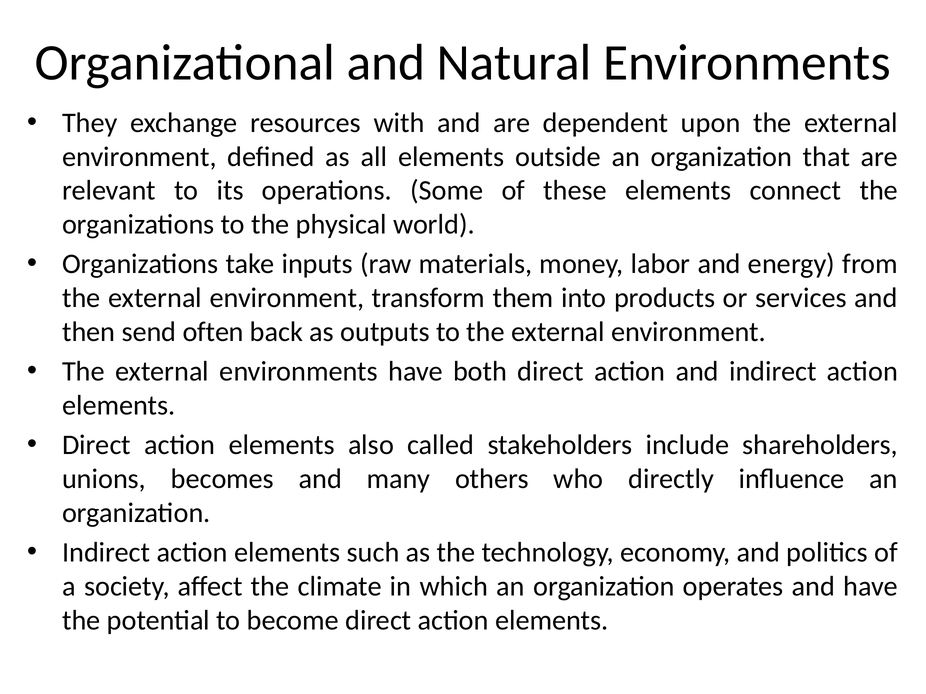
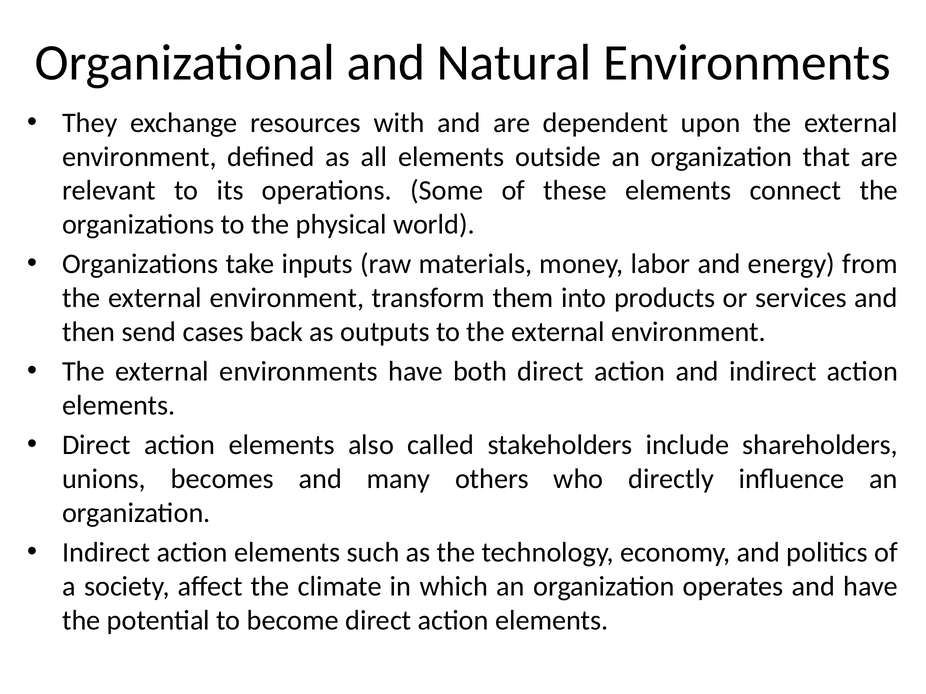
often: often -> cases
